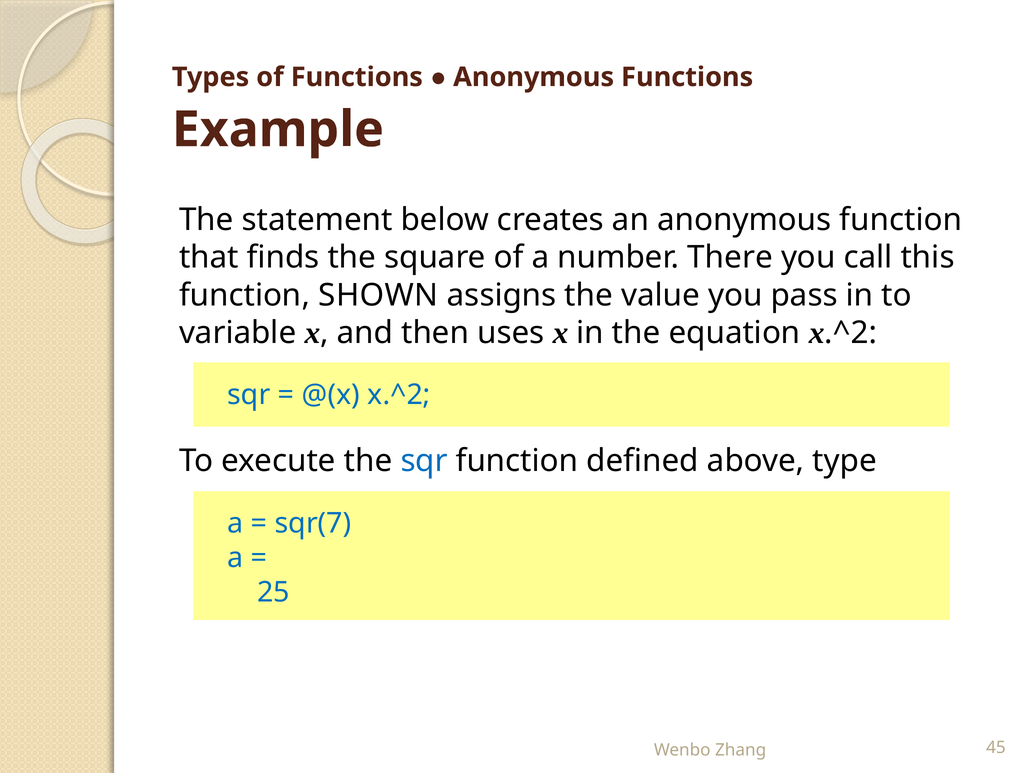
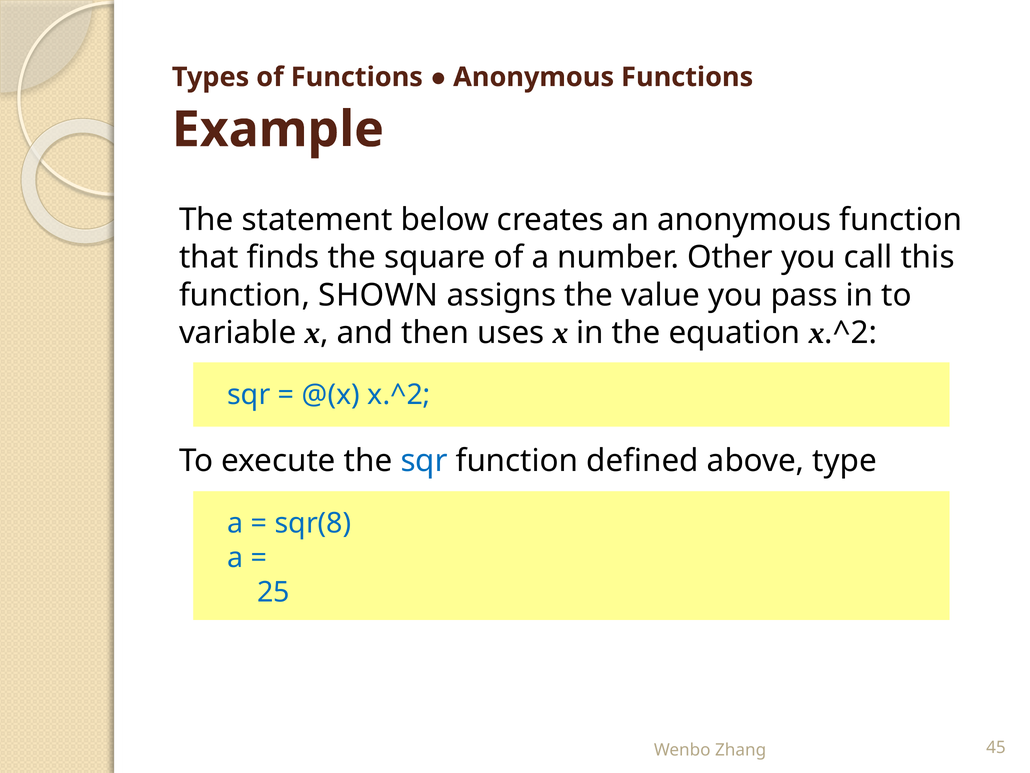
There: There -> Other
sqr(7: sqr(7 -> sqr(8
